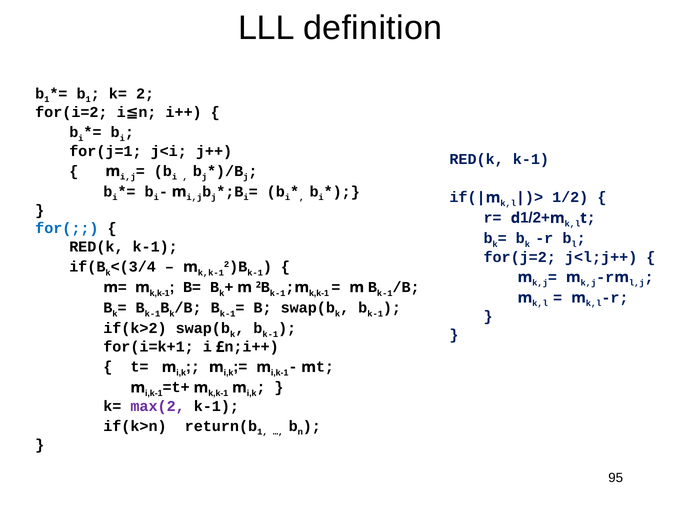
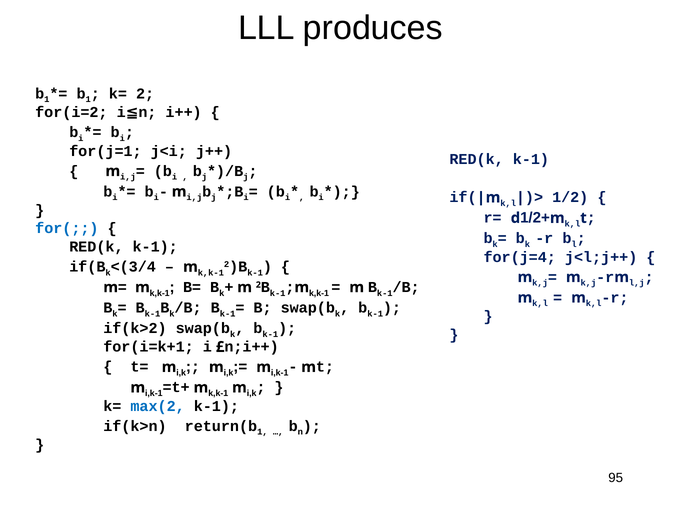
definition: definition -> produces
for(j=2: for(j=2 -> for(j=4
max(2 colour: purple -> blue
